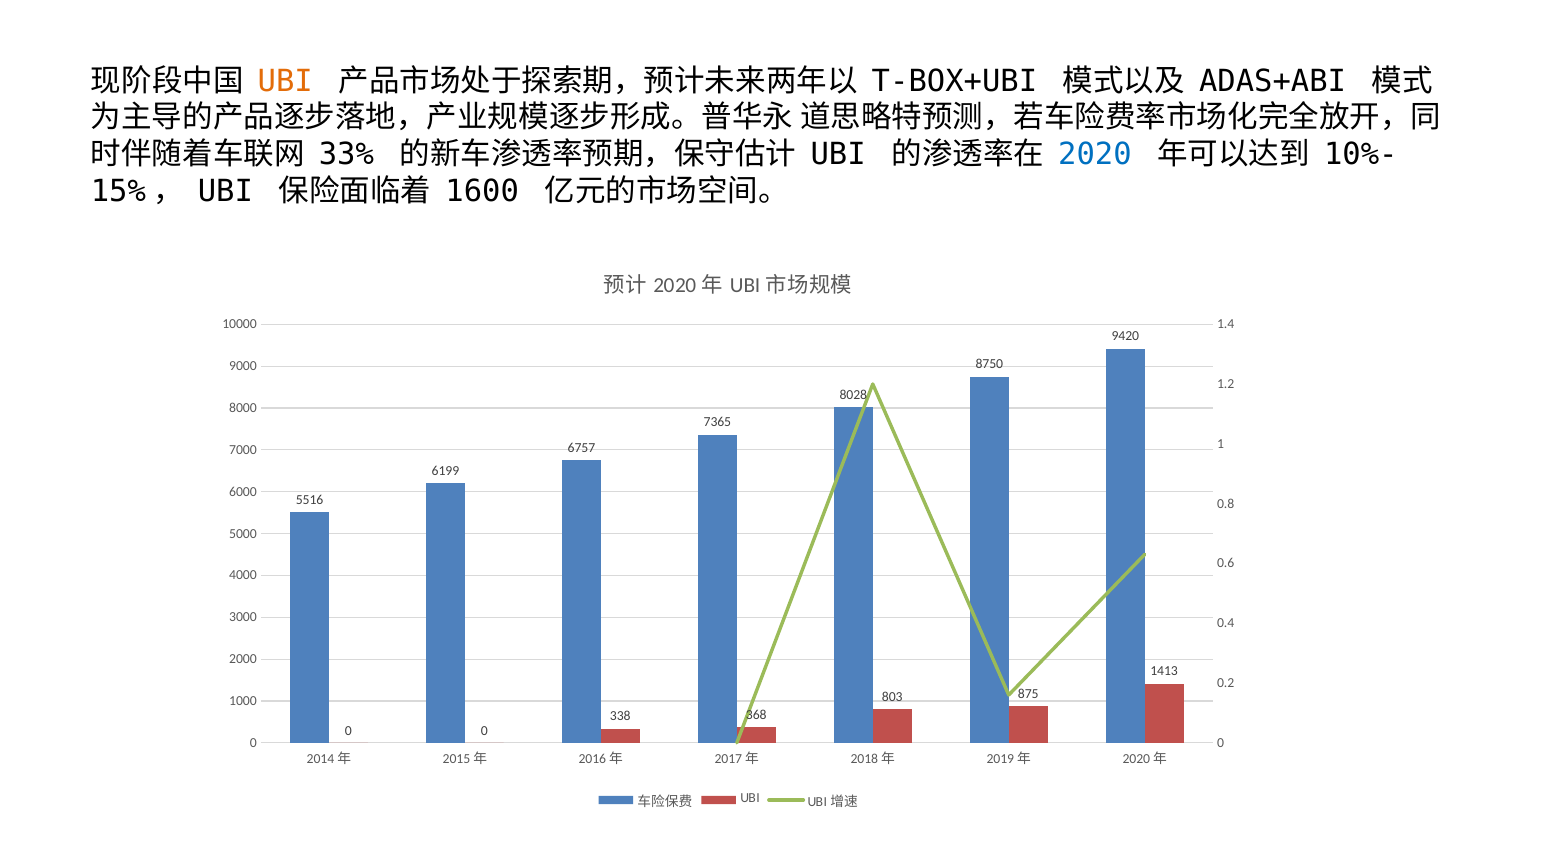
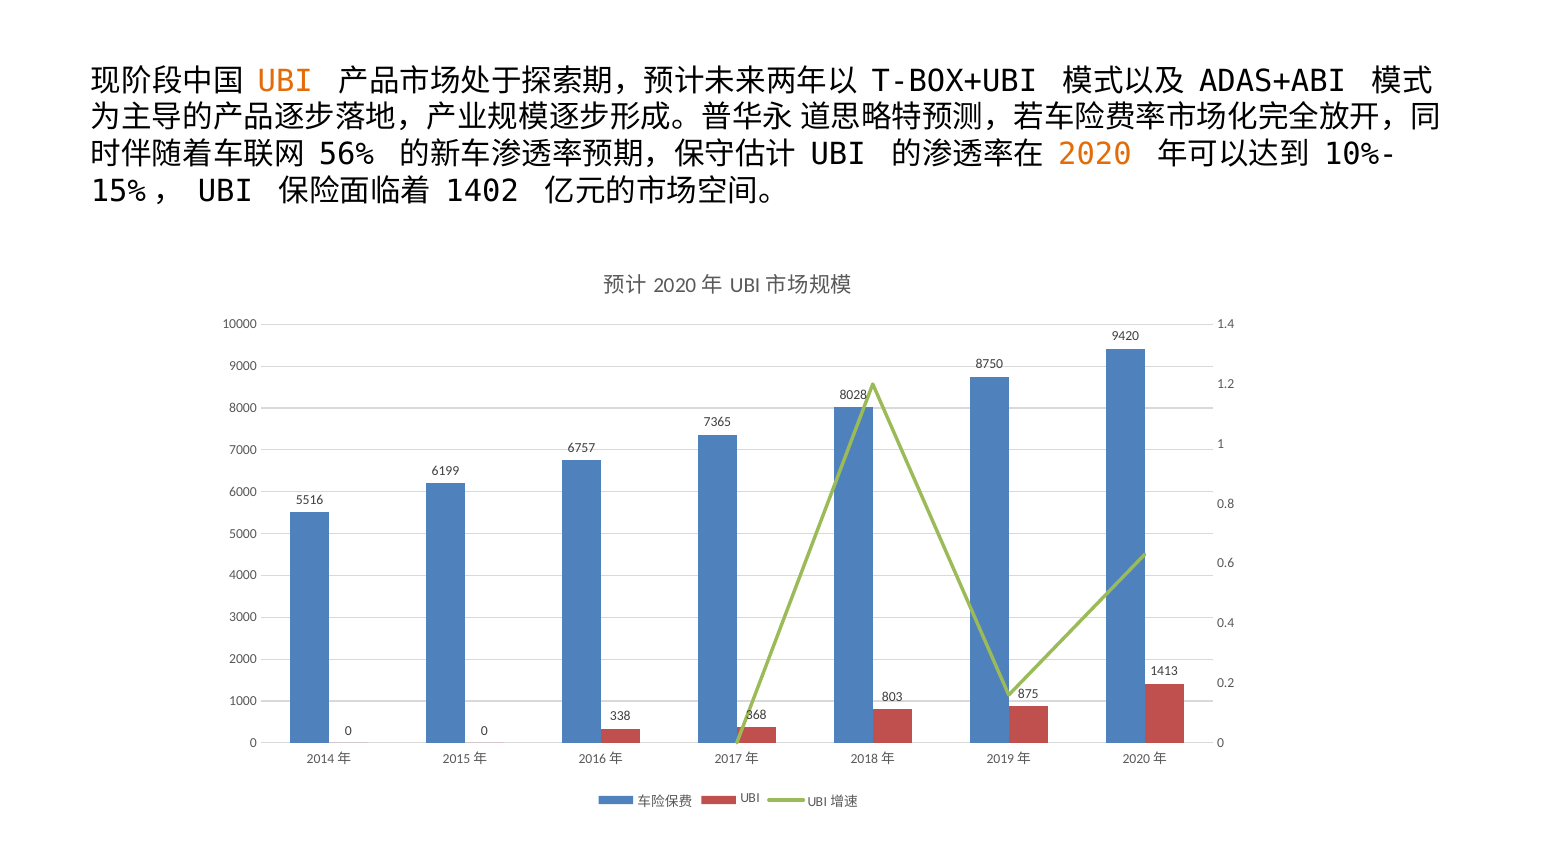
33%: 33% -> 56%
2020 at (1095, 154) colour: blue -> orange
1600: 1600 -> 1402
